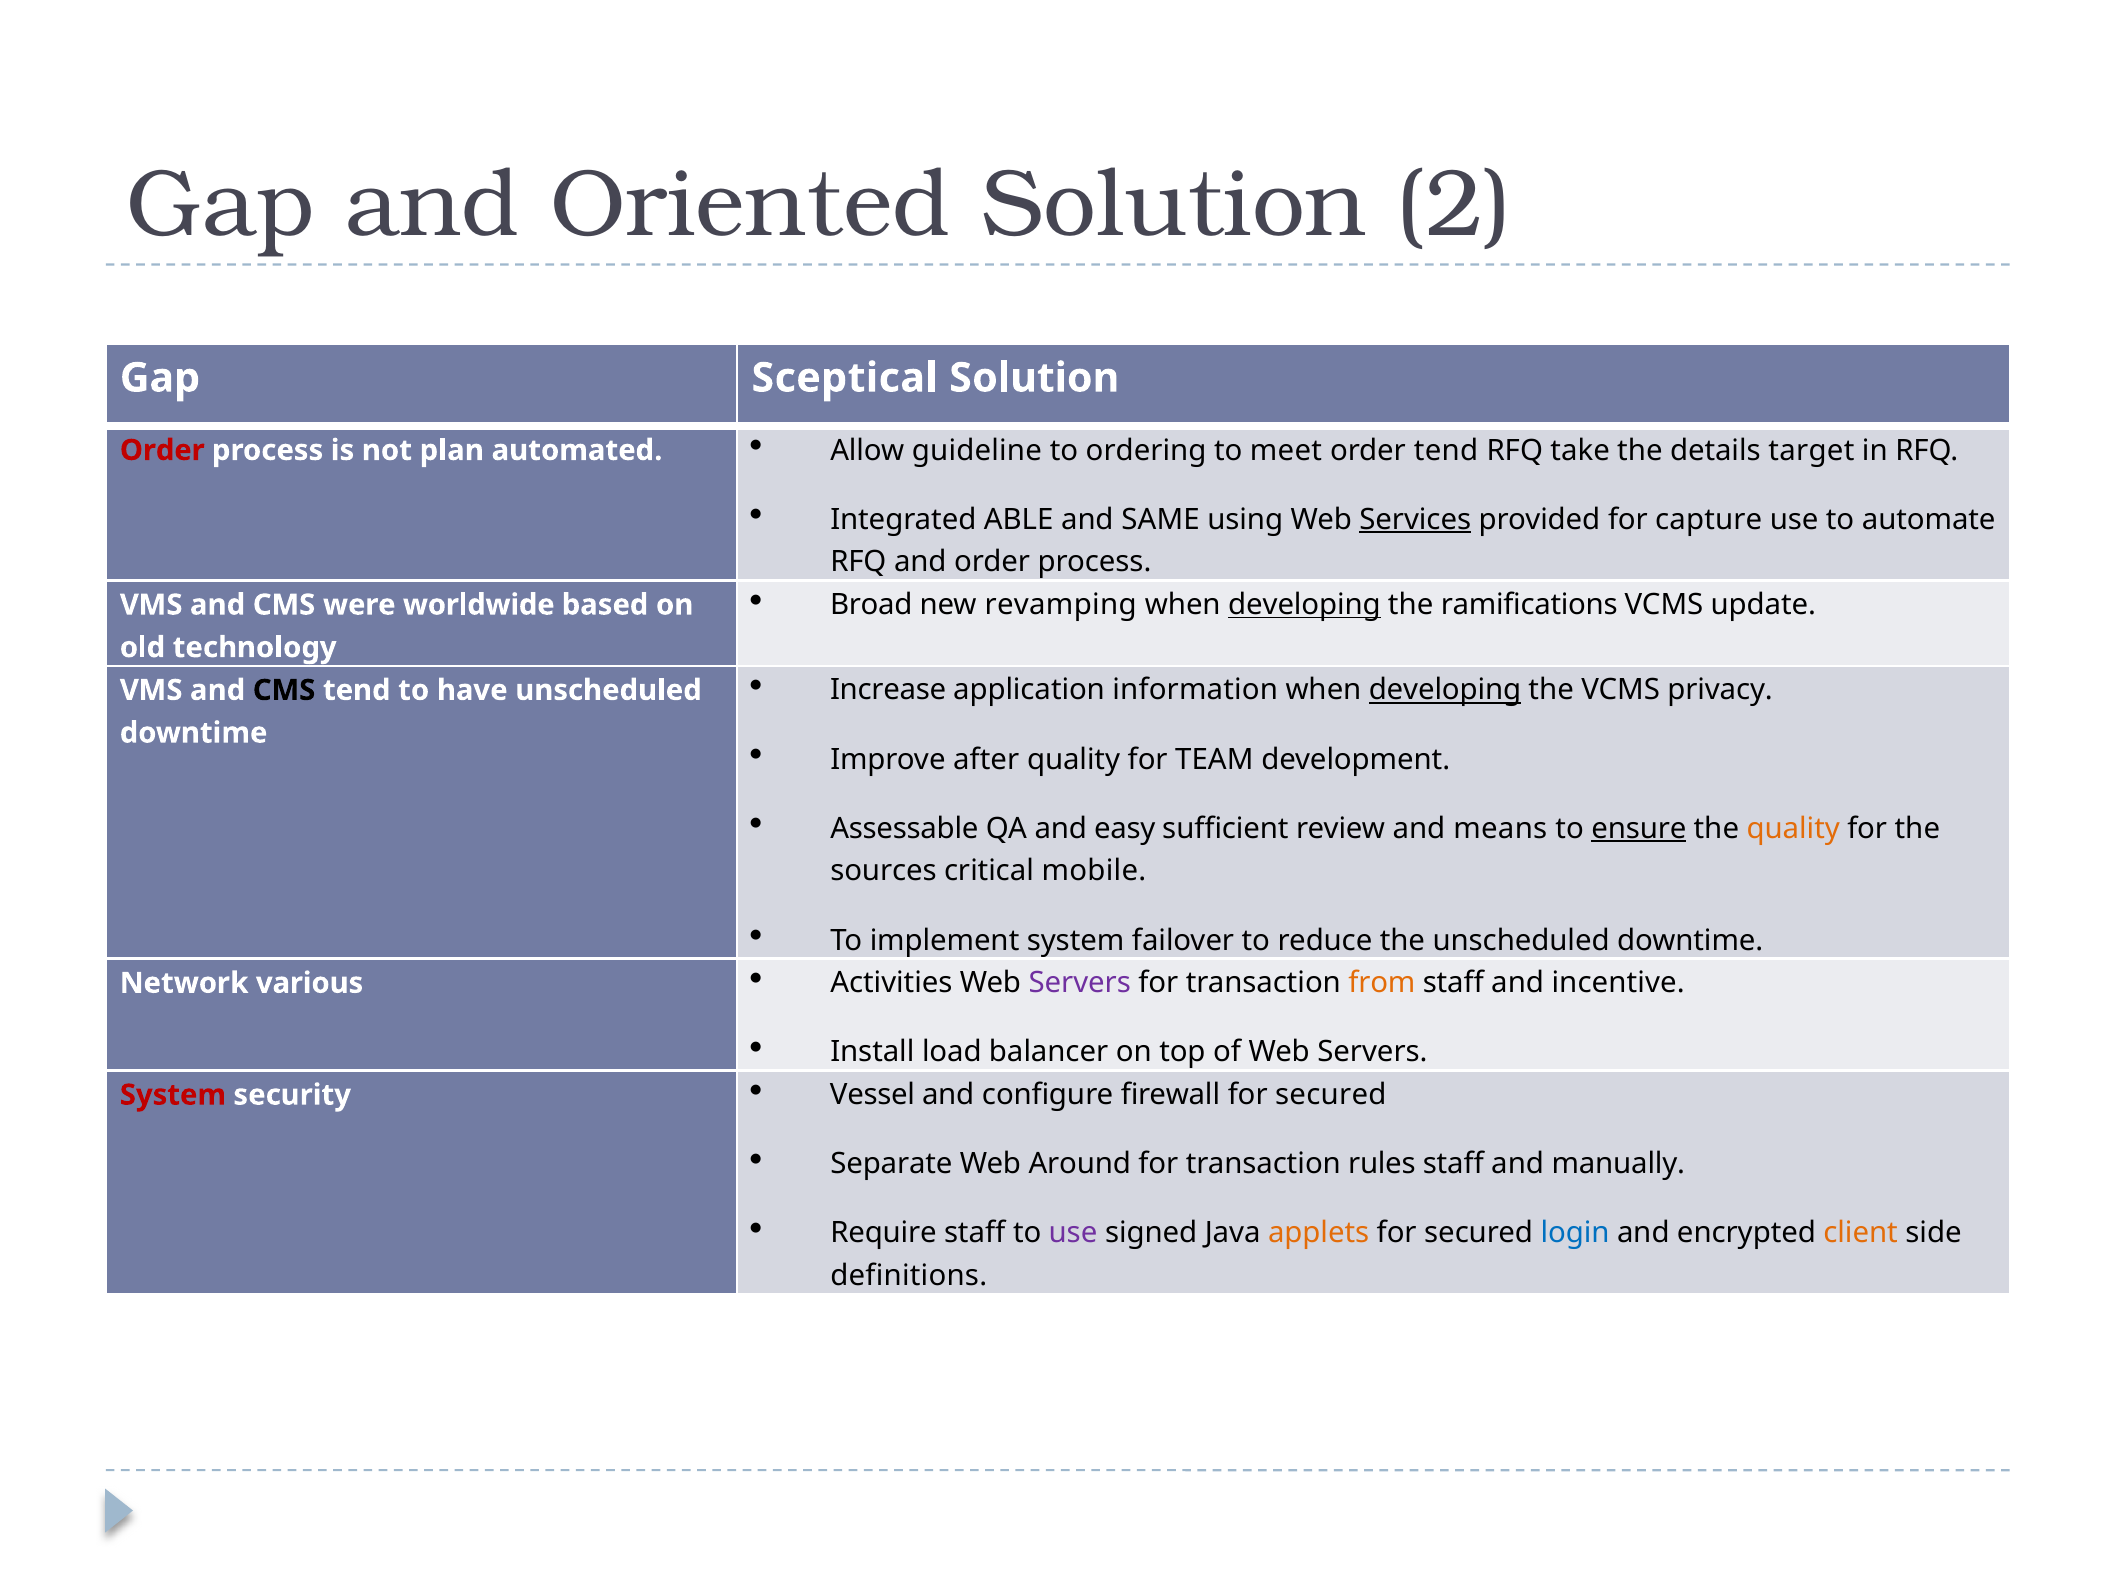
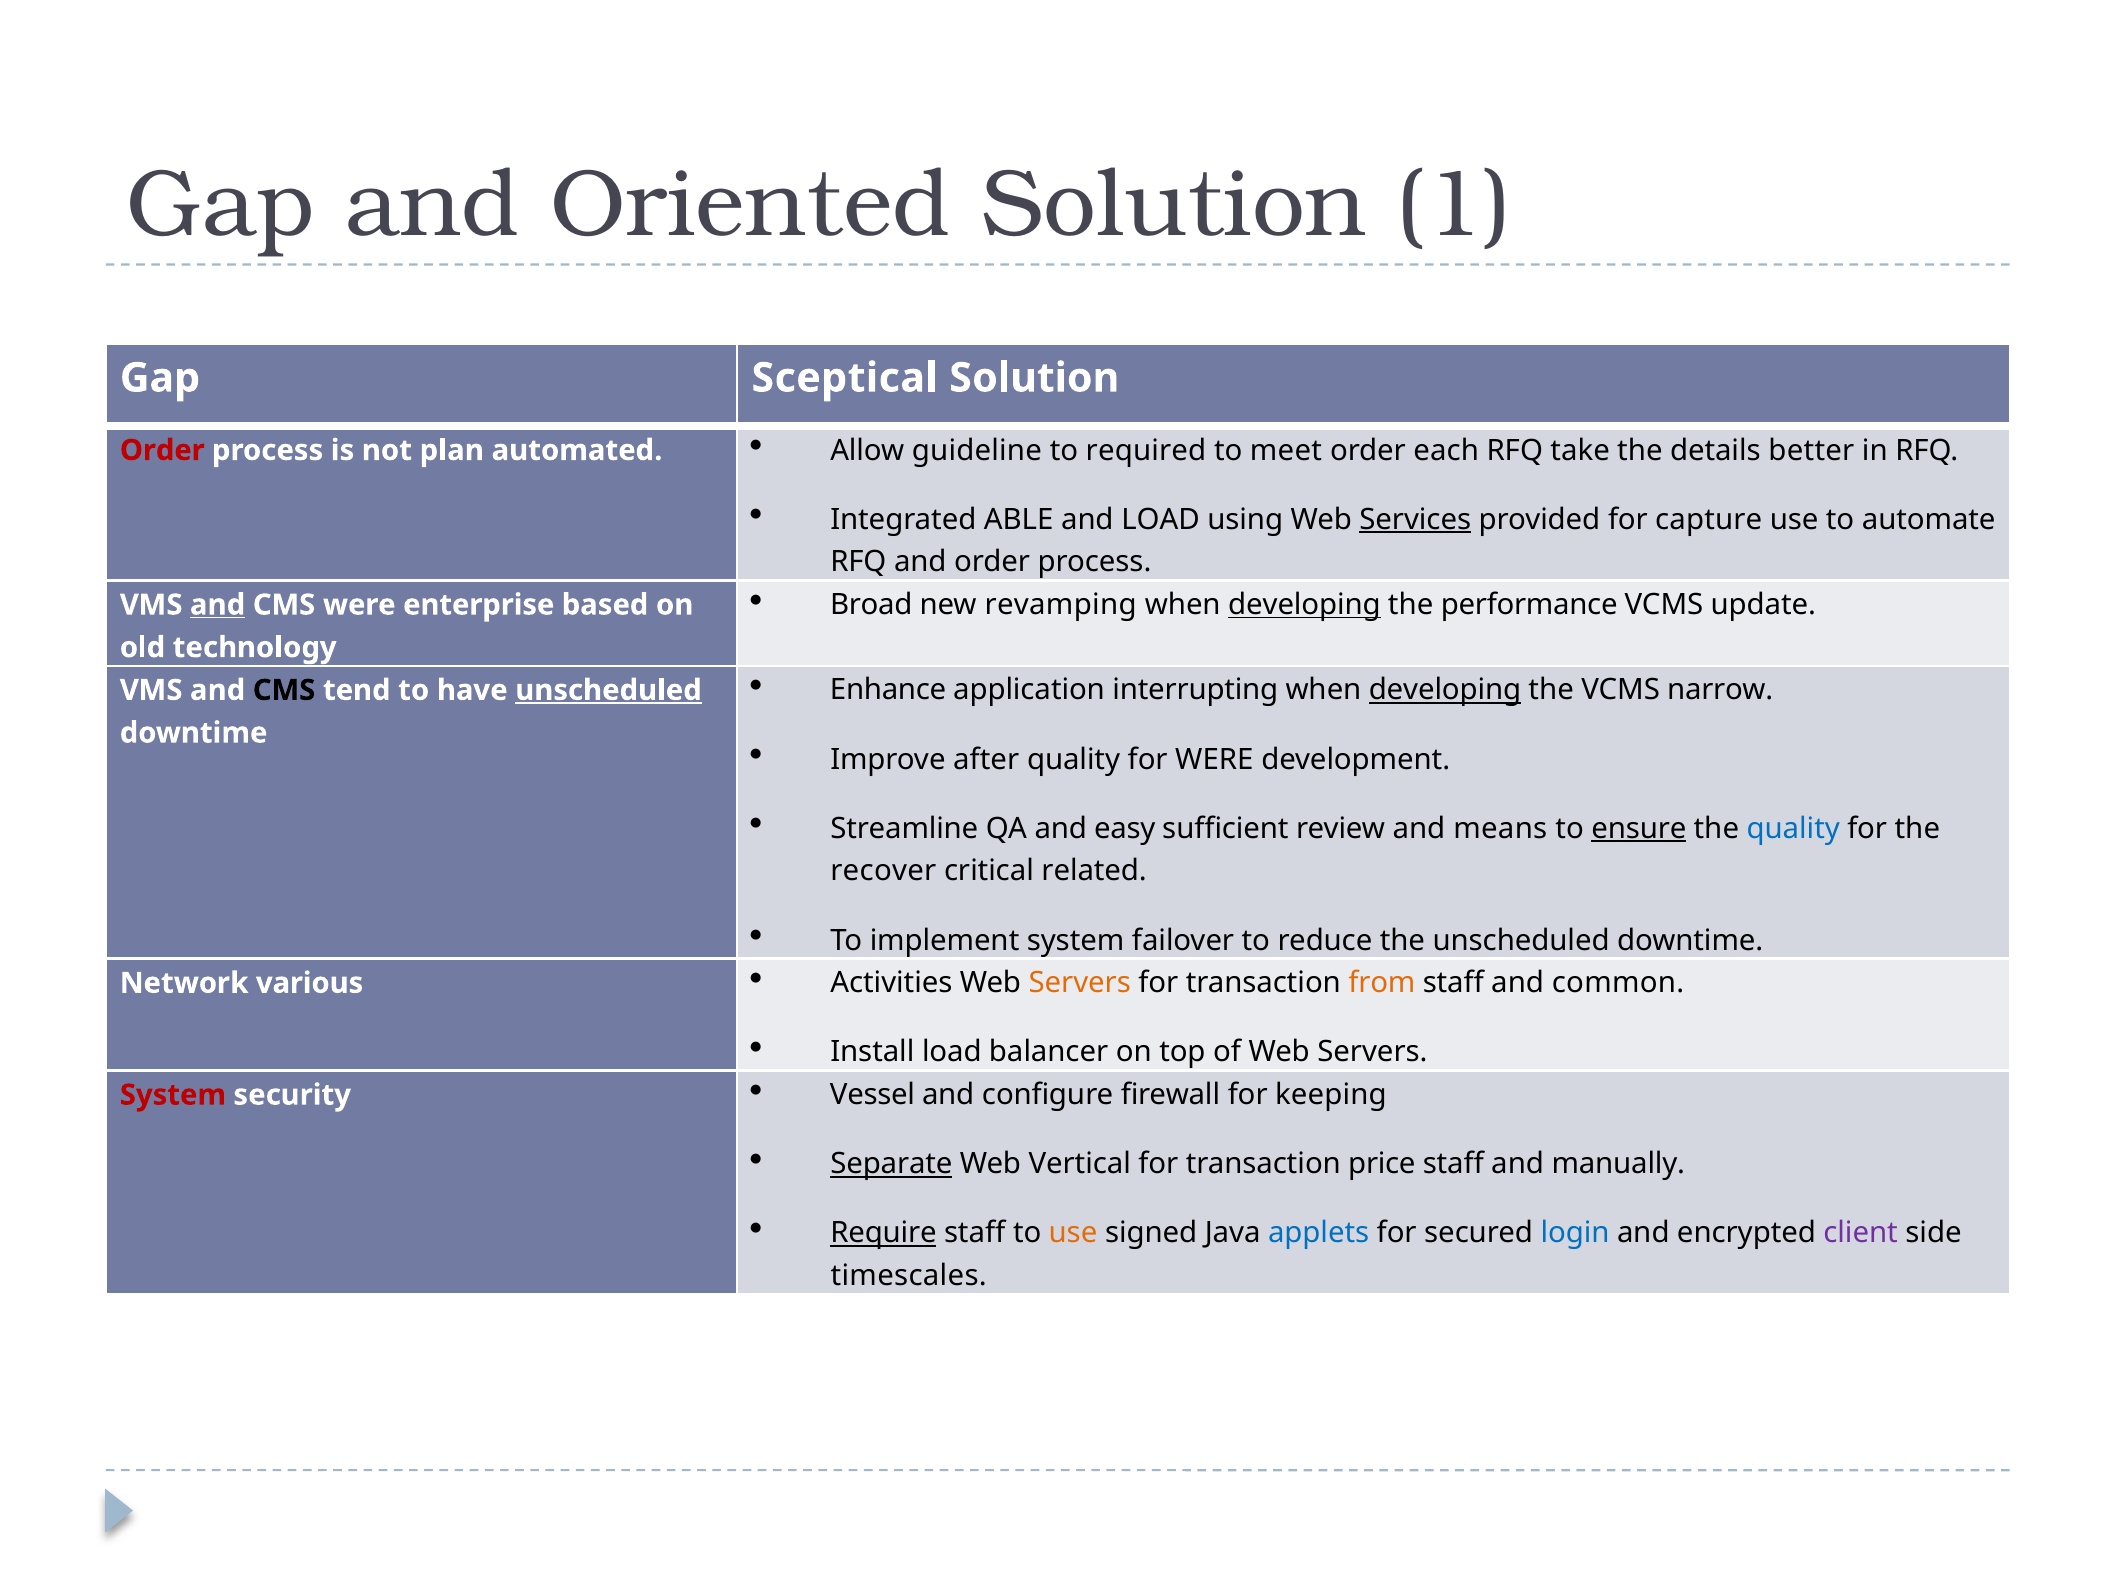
2: 2 -> 1
ordering: ordering -> required
order tend: tend -> each
target: target -> better
and SAME: SAME -> LOAD
ramifications: ramifications -> performance
and at (218, 605) underline: none -> present
worldwide: worldwide -> enterprise
Increase: Increase -> Enhance
information: information -> interrupting
privacy: privacy -> narrow
unscheduled at (609, 690) underline: none -> present
for TEAM: TEAM -> WERE
Assessable: Assessable -> Streamline
quality at (1793, 829) colour: orange -> blue
sources: sources -> recover
mobile: mobile -> related
Servers at (1080, 983) colour: purple -> orange
incentive: incentive -> common
firewall for secured: secured -> keeping
Separate underline: none -> present
Around: Around -> Vertical
rules: rules -> price
Require underline: none -> present
use at (1073, 1233) colour: purple -> orange
applets colour: orange -> blue
client colour: orange -> purple
definitions: definitions -> timescales
